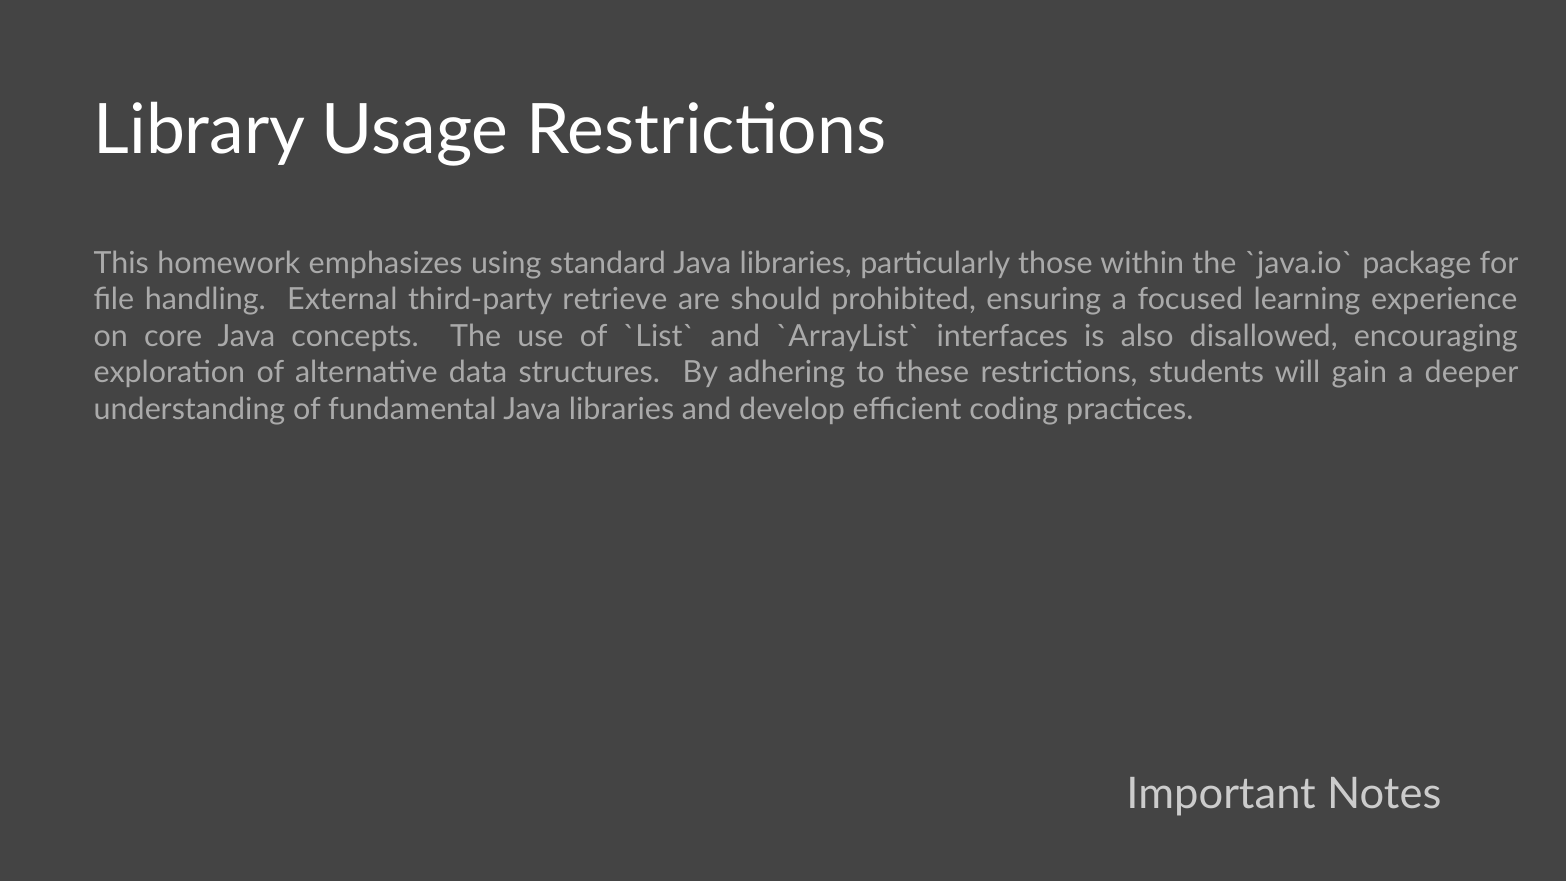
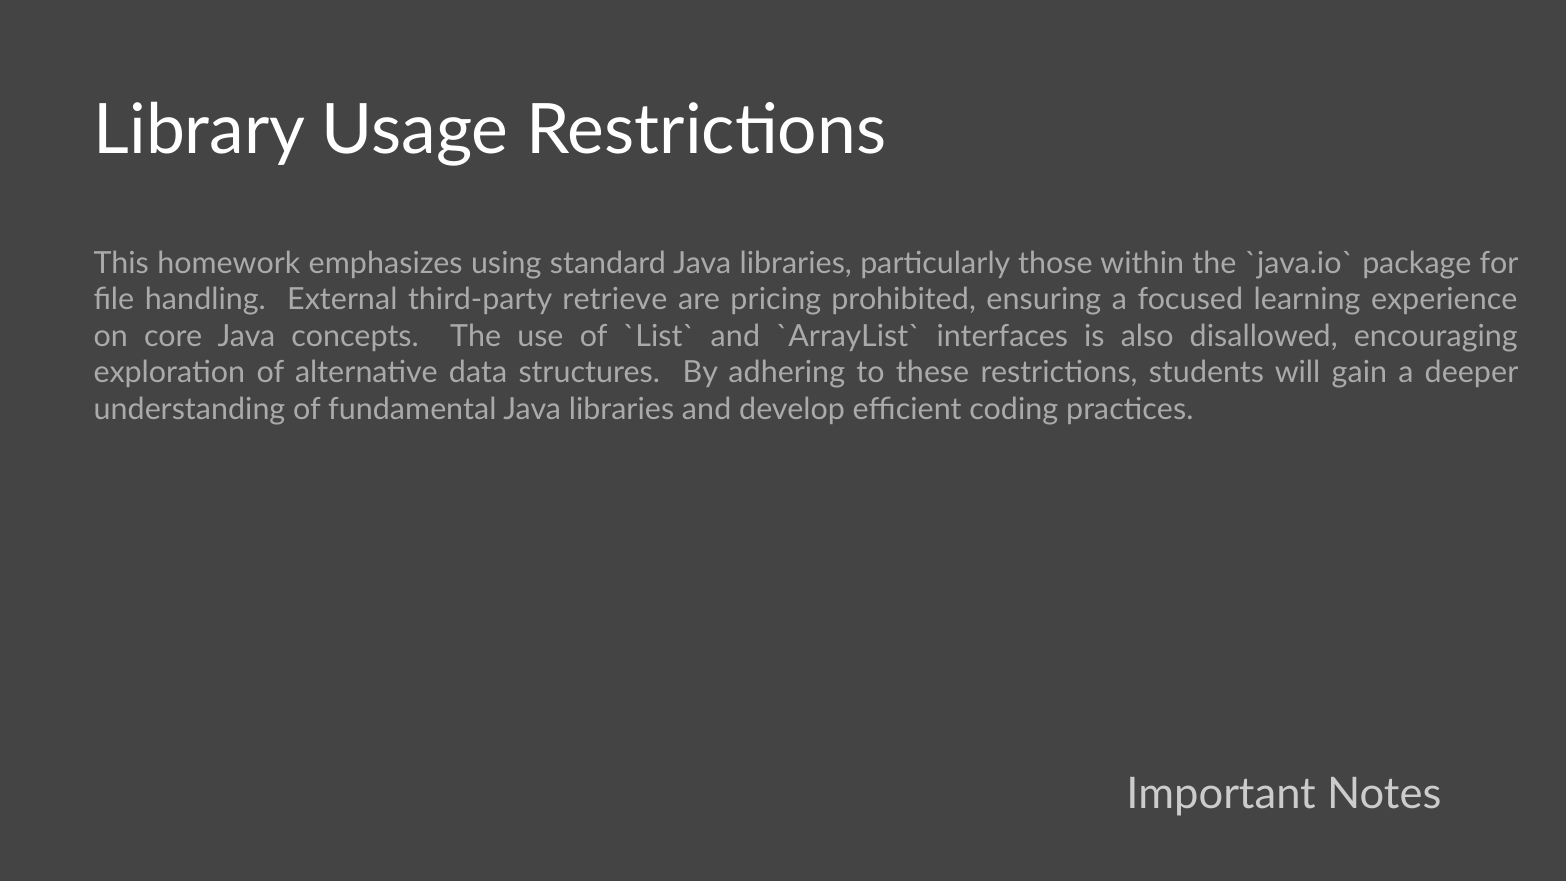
should: should -> pricing
